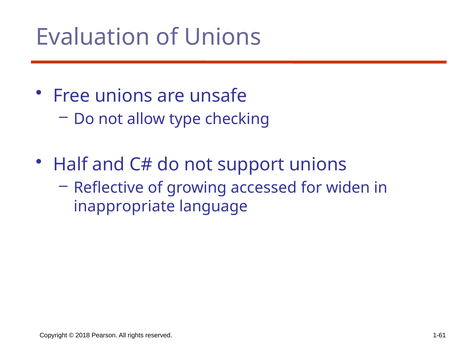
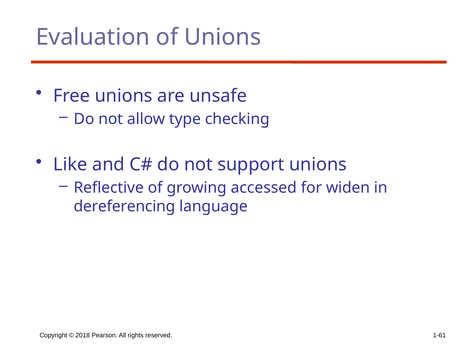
Half: Half -> Like
inappropriate: inappropriate -> dereferencing
